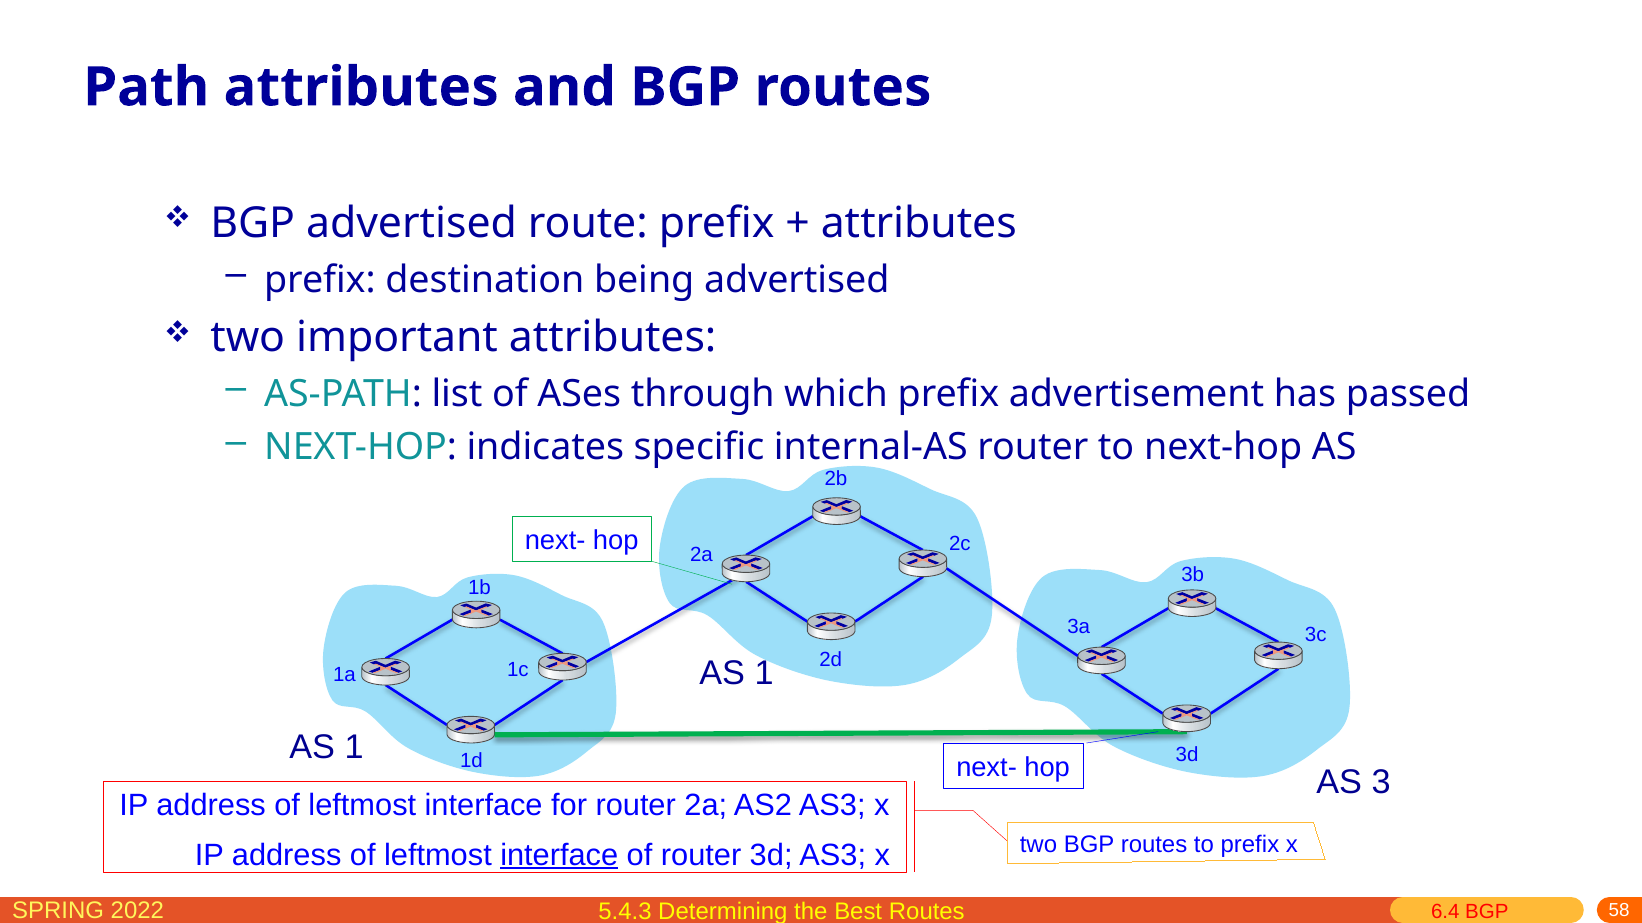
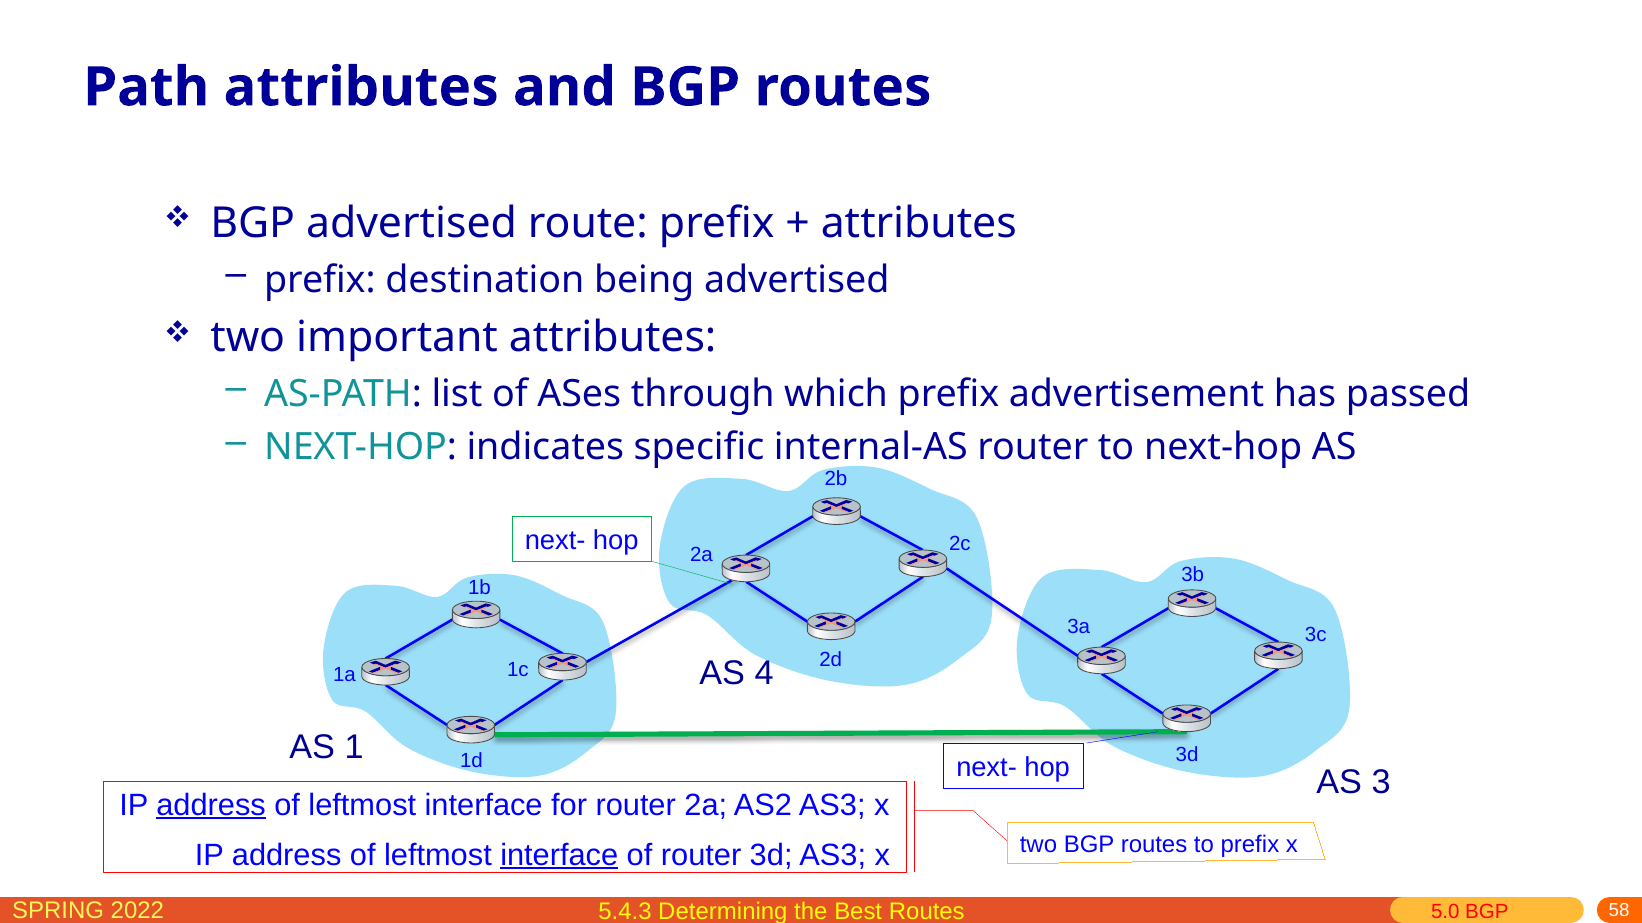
1 at (764, 674): 1 -> 4
address at (211, 806) underline: none -> present
6.4: 6.4 -> 5.0
